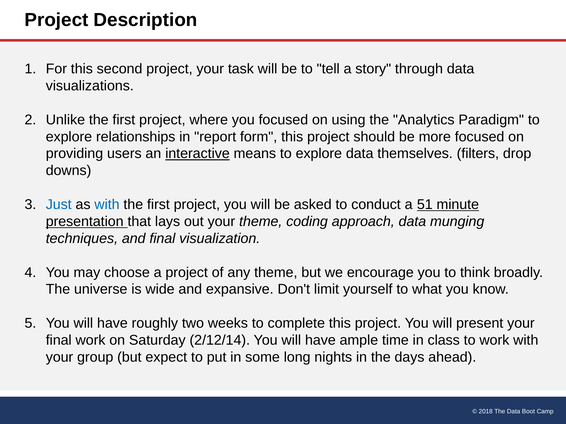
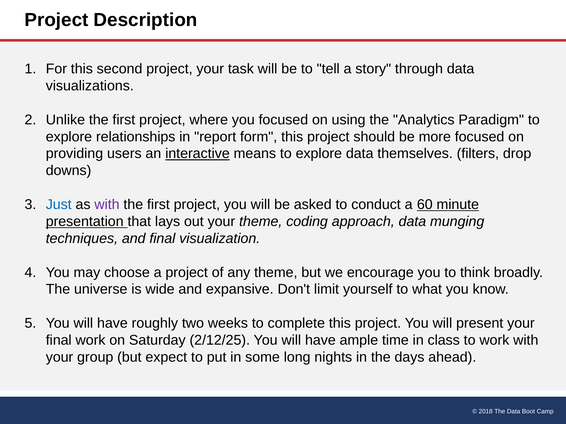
with at (107, 205) colour: blue -> purple
51: 51 -> 60
2/12/14: 2/12/14 -> 2/12/25
